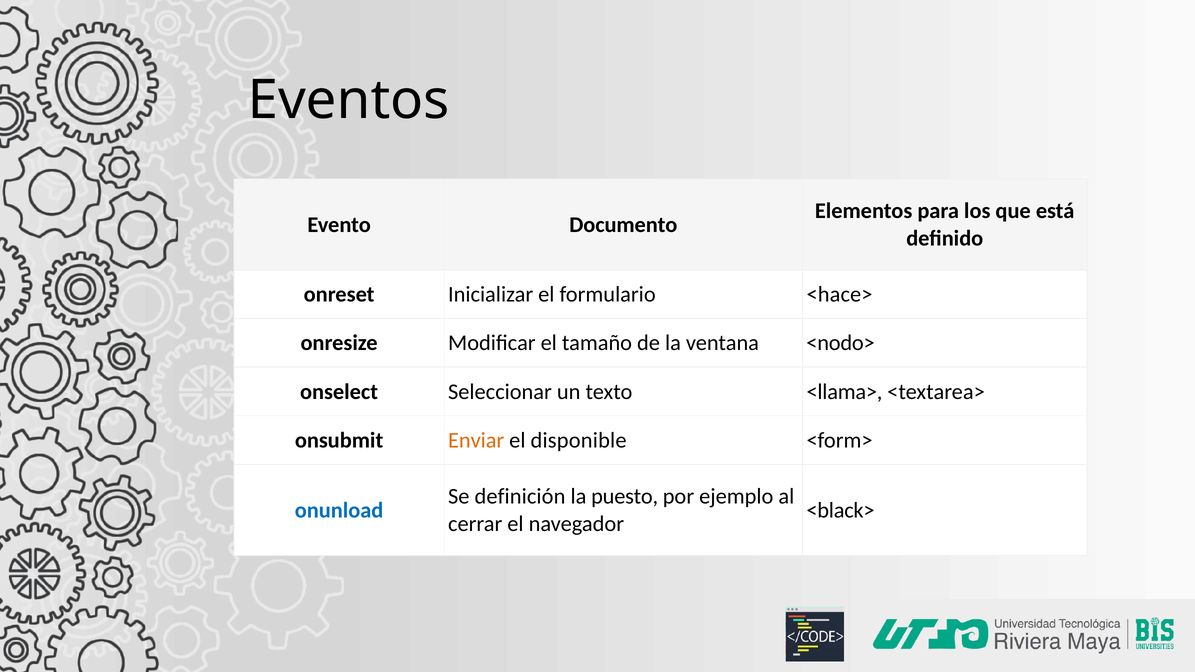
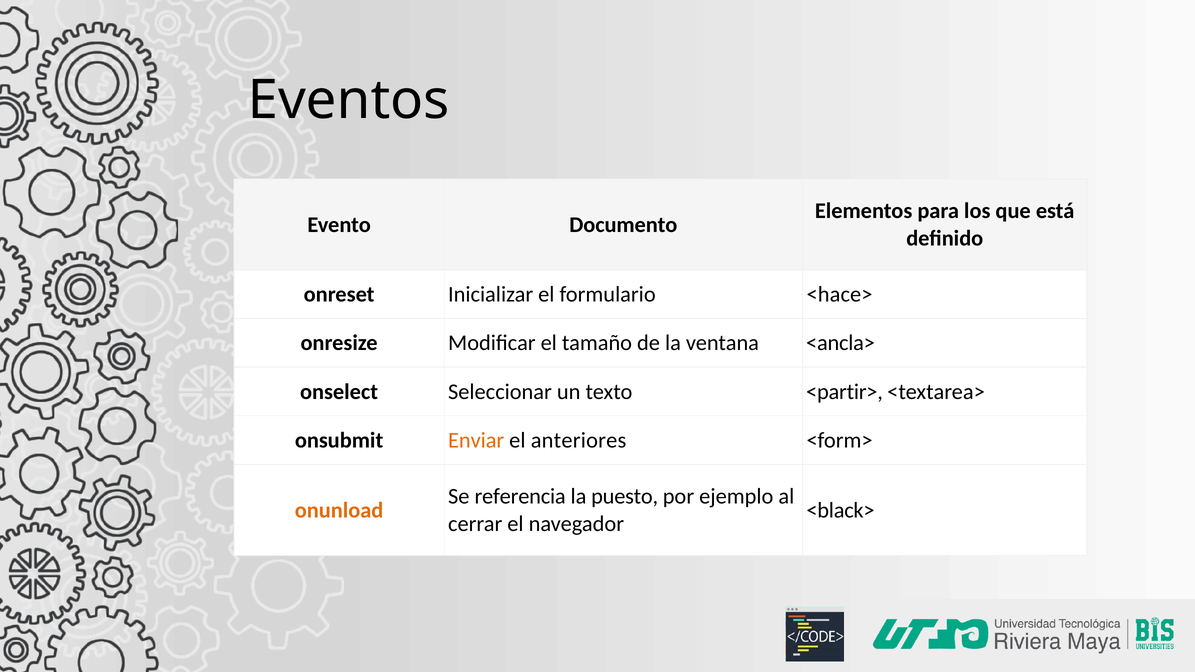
<nodo>: <nodo> -> <ancla>
<llama>: <llama> -> <partir>
disponible: disponible -> anteriores
definición: definición -> referencia
onunload colour: blue -> orange
